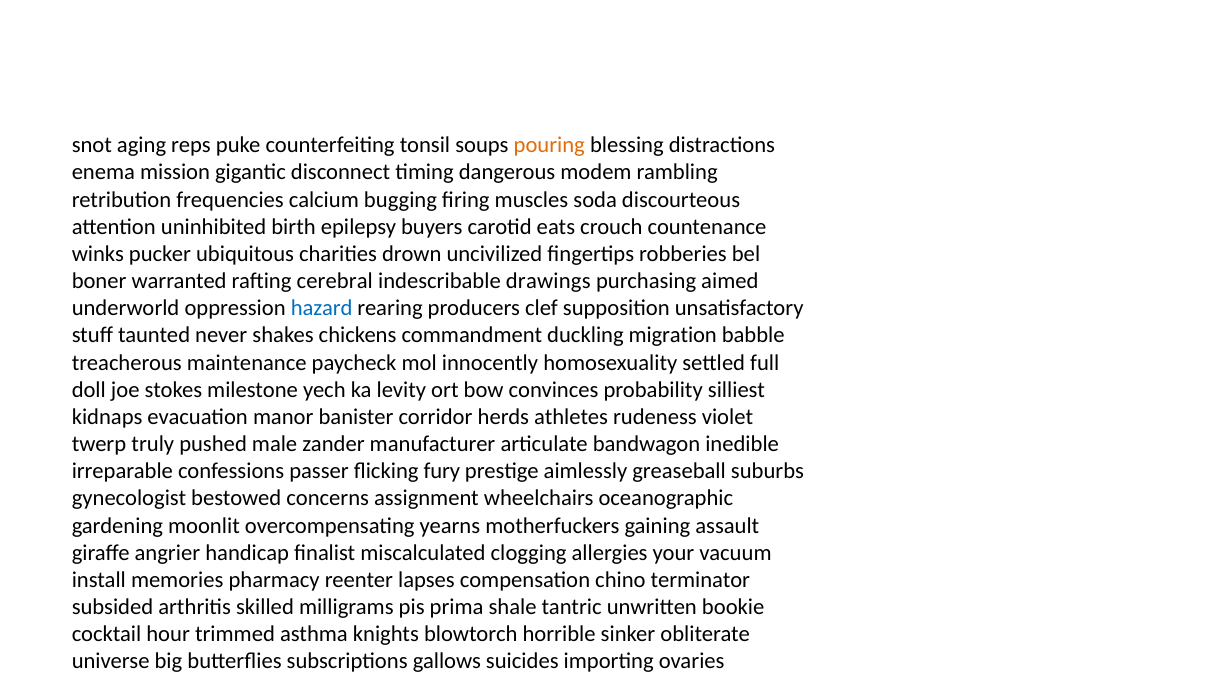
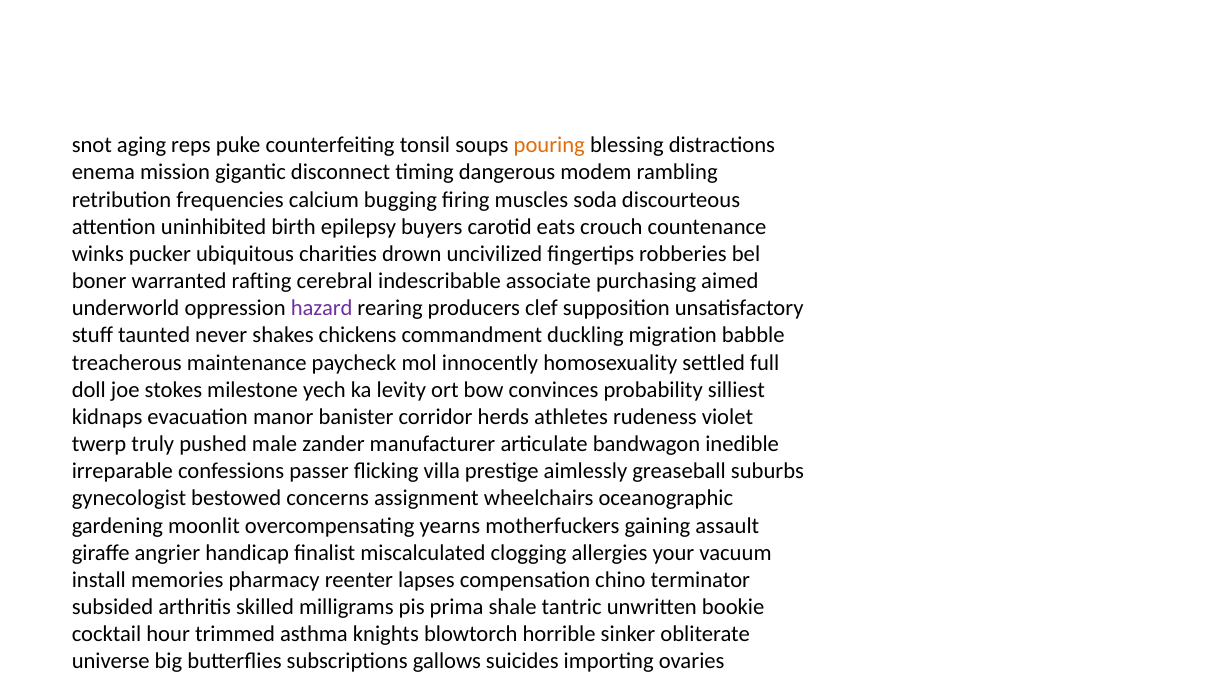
drawings: drawings -> associate
hazard colour: blue -> purple
fury: fury -> villa
